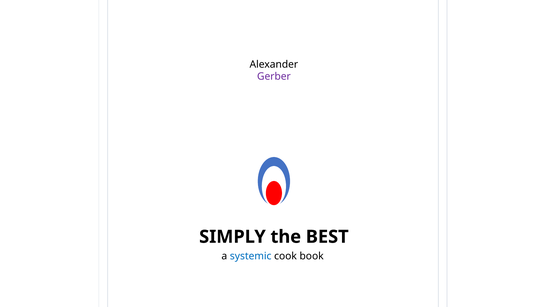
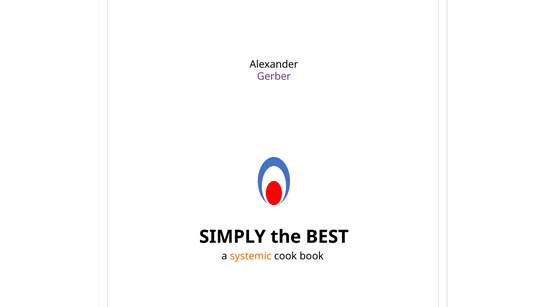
systemic colour: blue -> orange
